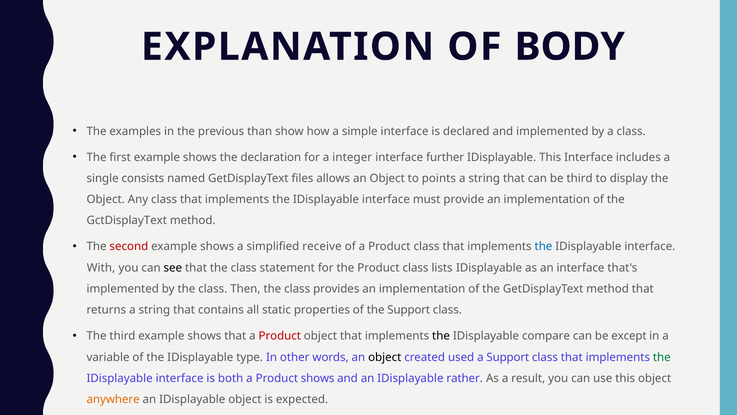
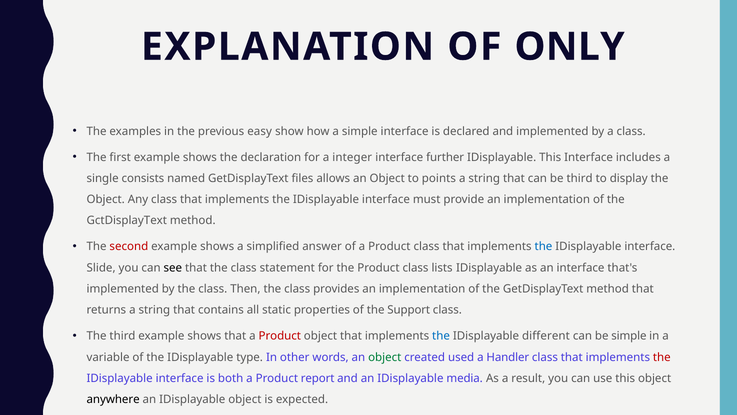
BODY: BODY -> ONLY
than: than -> easy
receive: receive -> answer
With: With -> Slide
the at (441, 336) colour: black -> blue
compare: compare -> different
be except: except -> simple
object at (385, 357) colour: black -> green
a Support: Support -> Handler
the at (662, 357) colour: green -> red
Product shows: shows -> report
rather: rather -> media
anywhere colour: orange -> black
